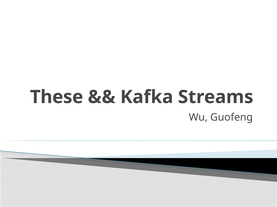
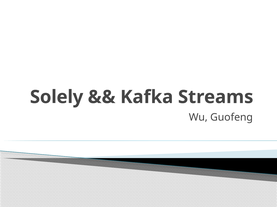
These: These -> Solely
